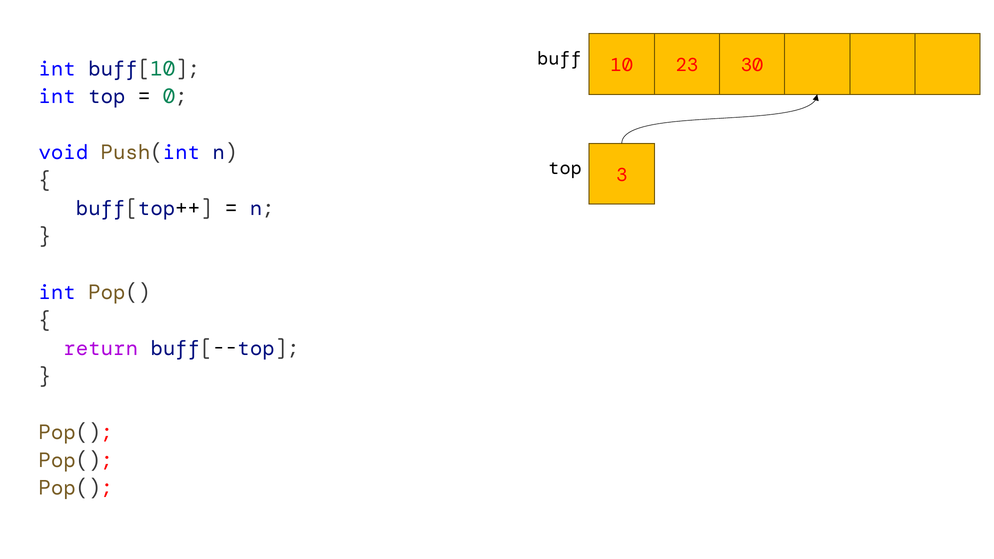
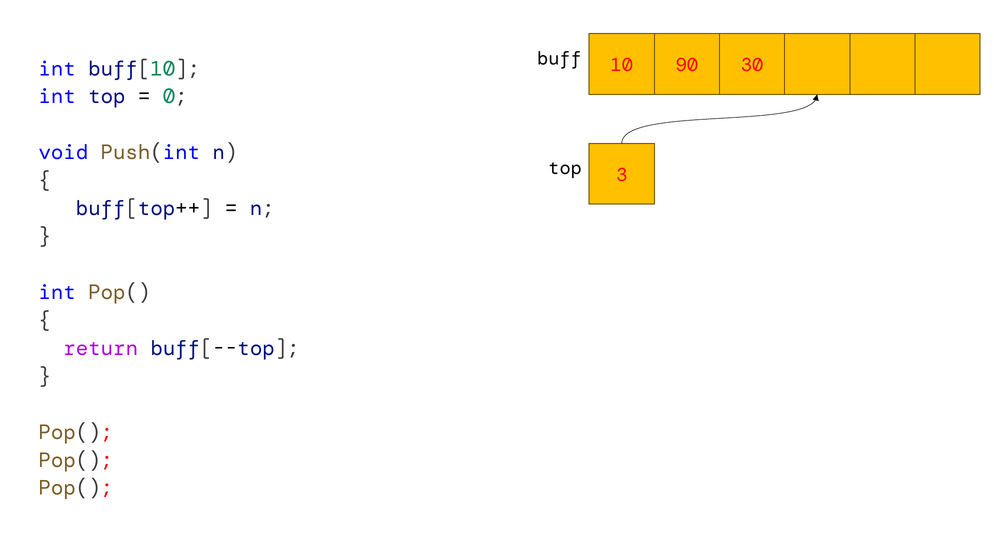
23: 23 -> 90
